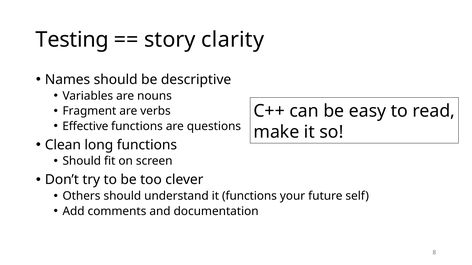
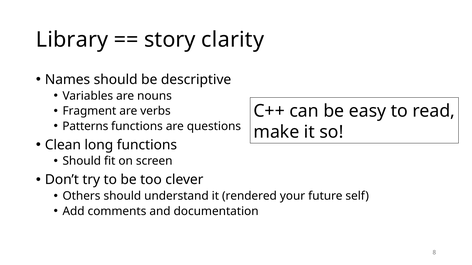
Testing: Testing -> Library
Effective: Effective -> Patterns
it functions: functions -> rendered
